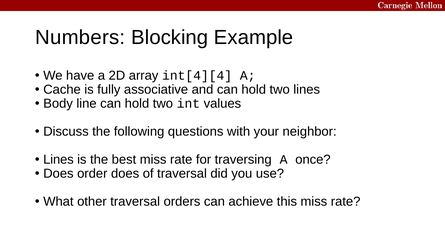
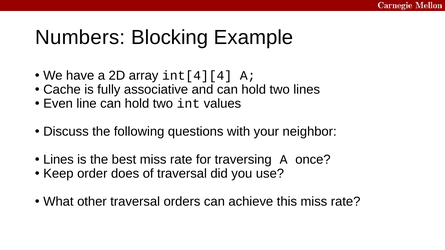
Body: Body -> Even
Does at (58, 174): Does -> Keep
